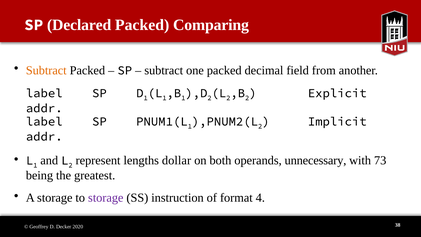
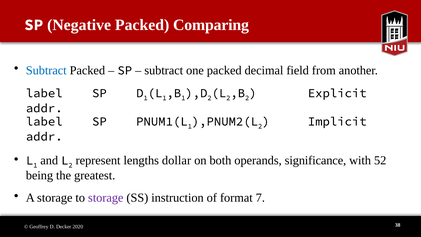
Declared: Declared -> Negative
Subtract at (46, 70) colour: orange -> blue
unnecessary: unnecessary -> significance
73: 73 -> 52
4: 4 -> 7
